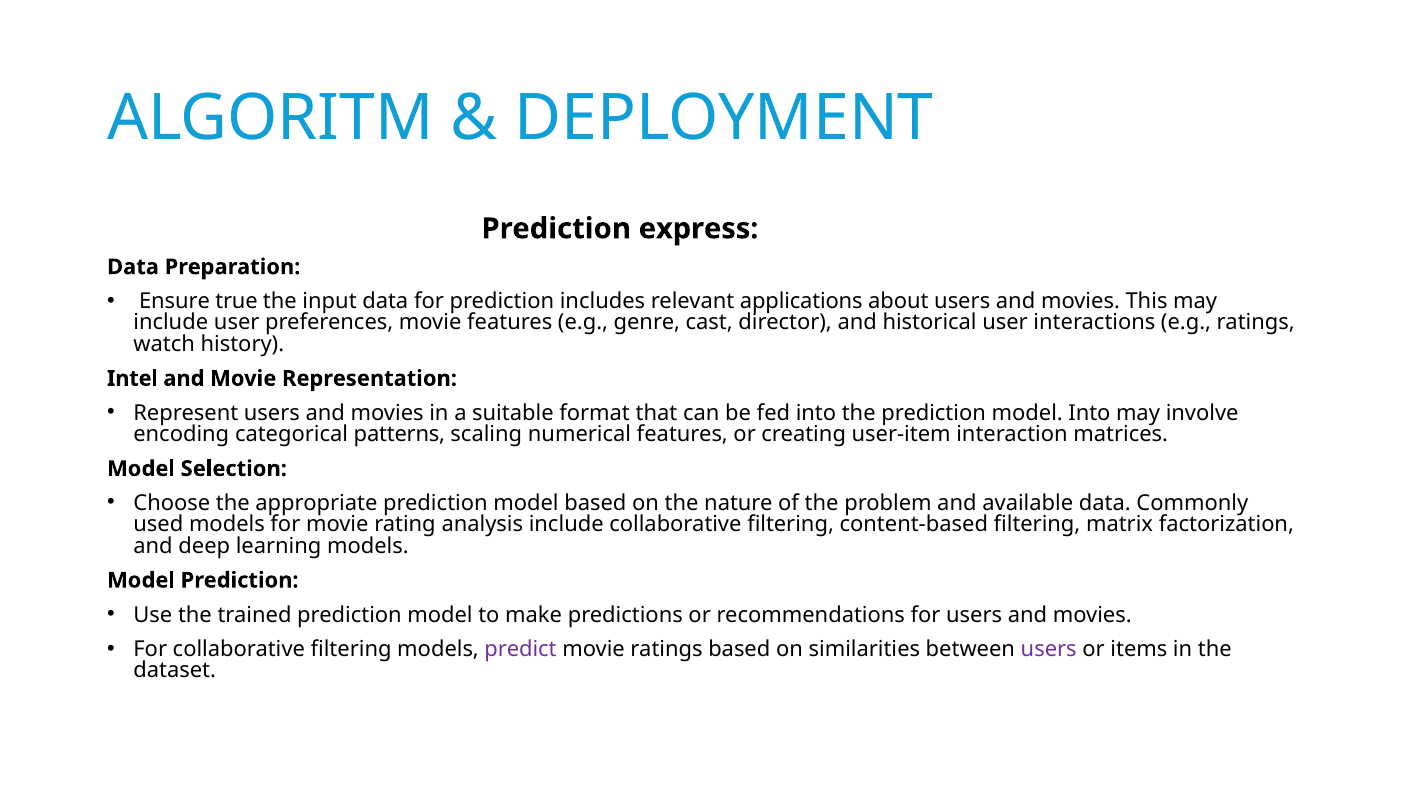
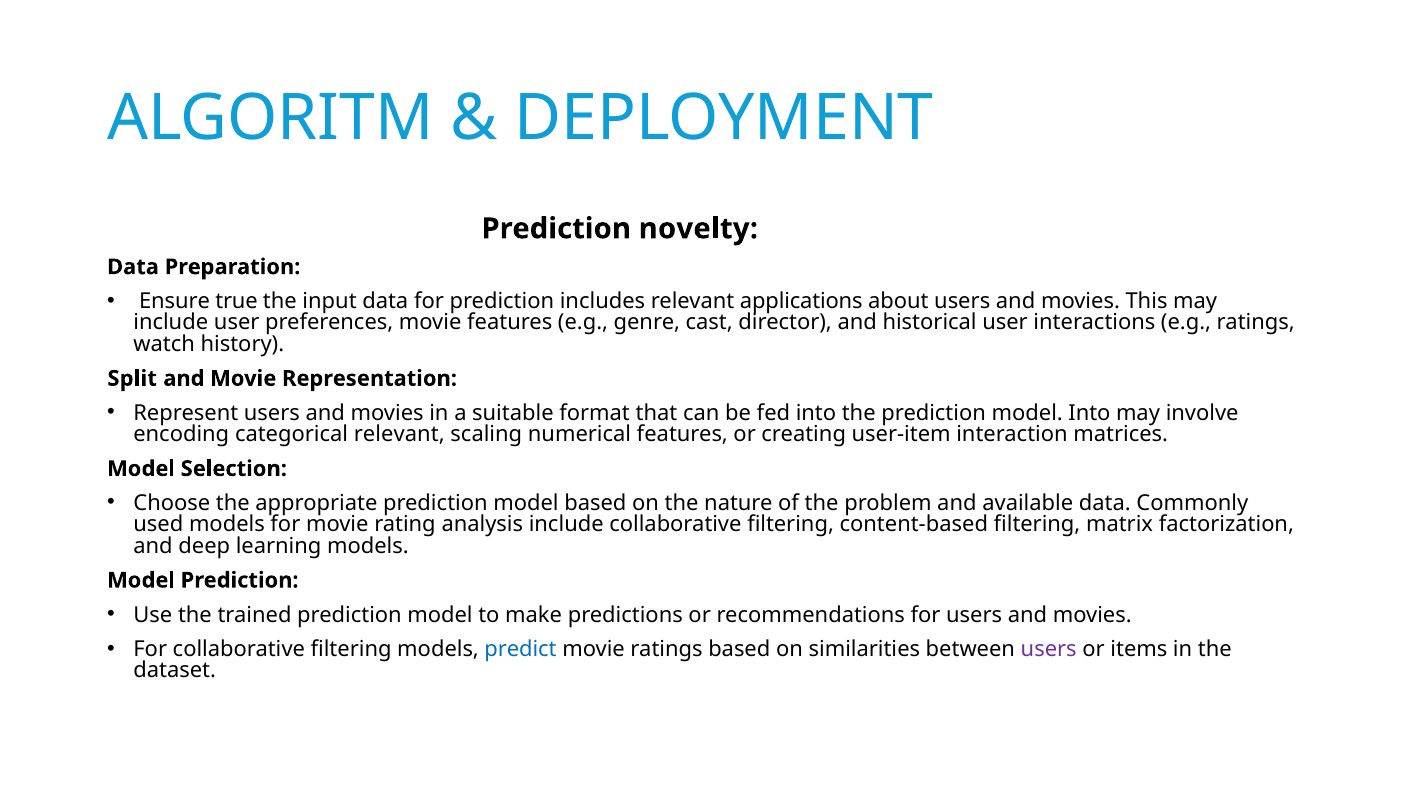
express: express -> novelty
Intel: Intel -> Split
categorical patterns: patterns -> relevant
predict colour: purple -> blue
